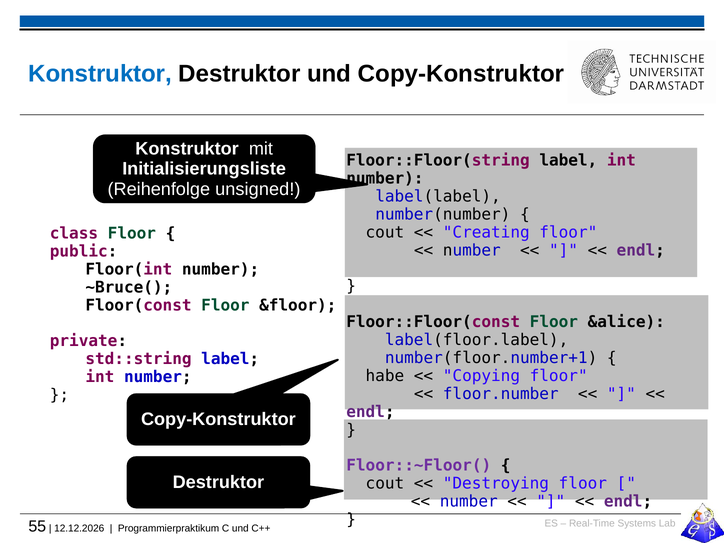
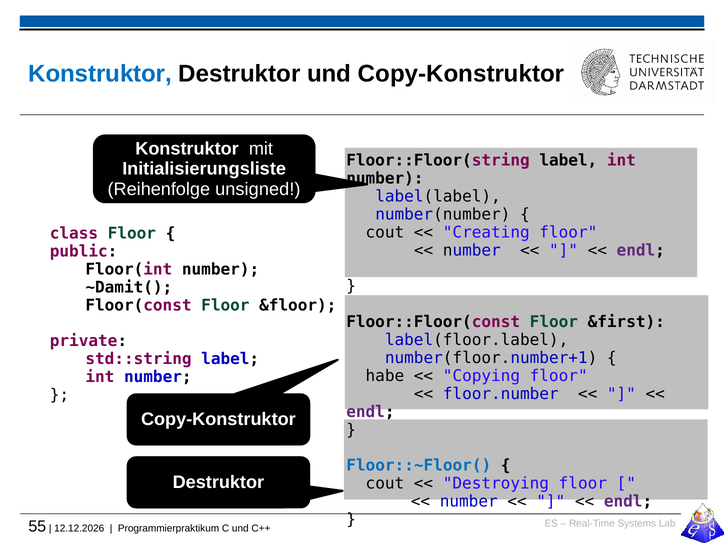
~Bruce(: ~Bruce( -> ~Damit(
&alice: &alice -> &first
Floor::~Floor( colour: purple -> blue
